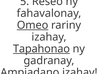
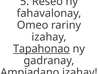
Omeo underline: present -> none
